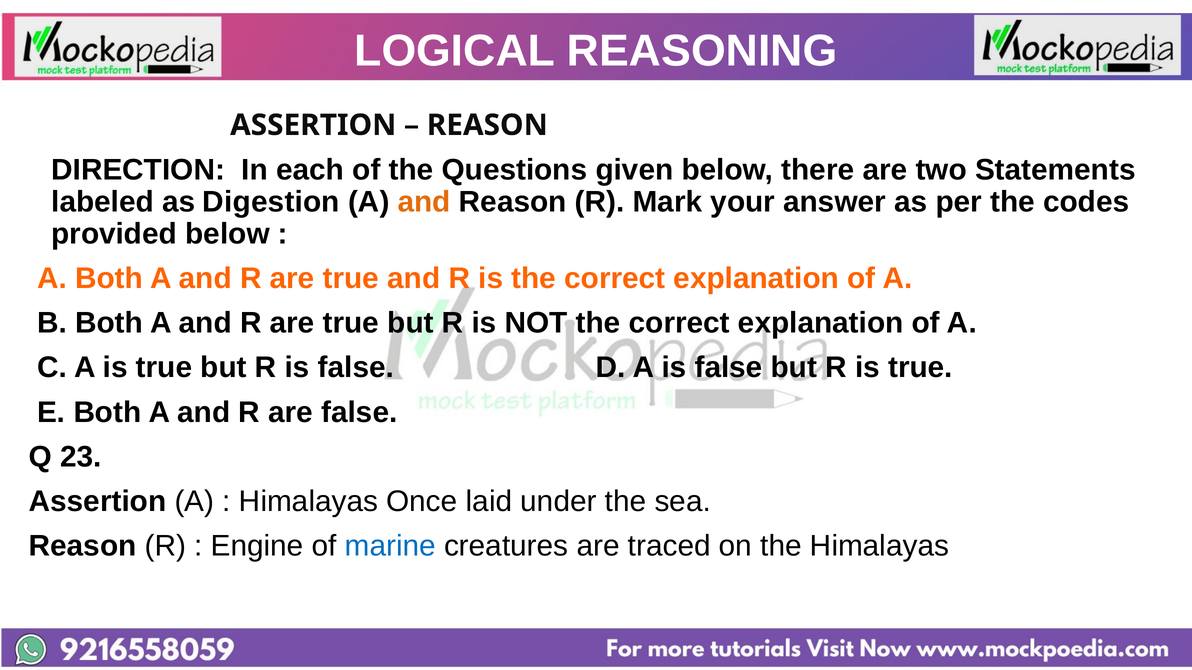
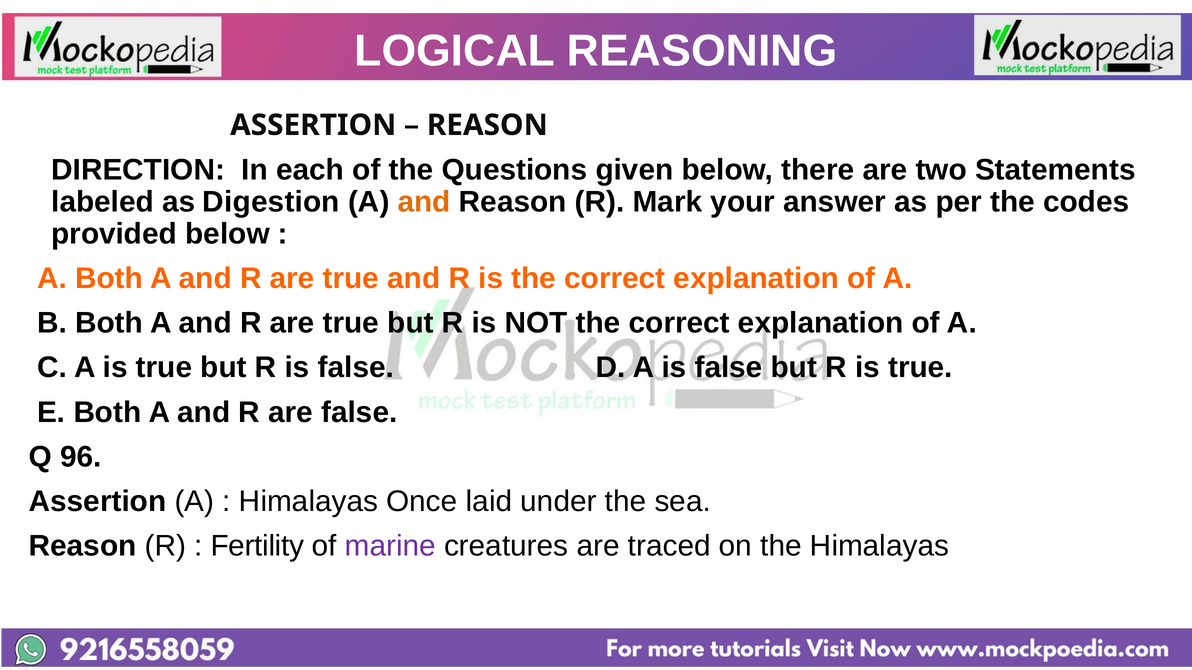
23: 23 -> 96
Engine: Engine -> Fertility
marine colour: blue -> purple
